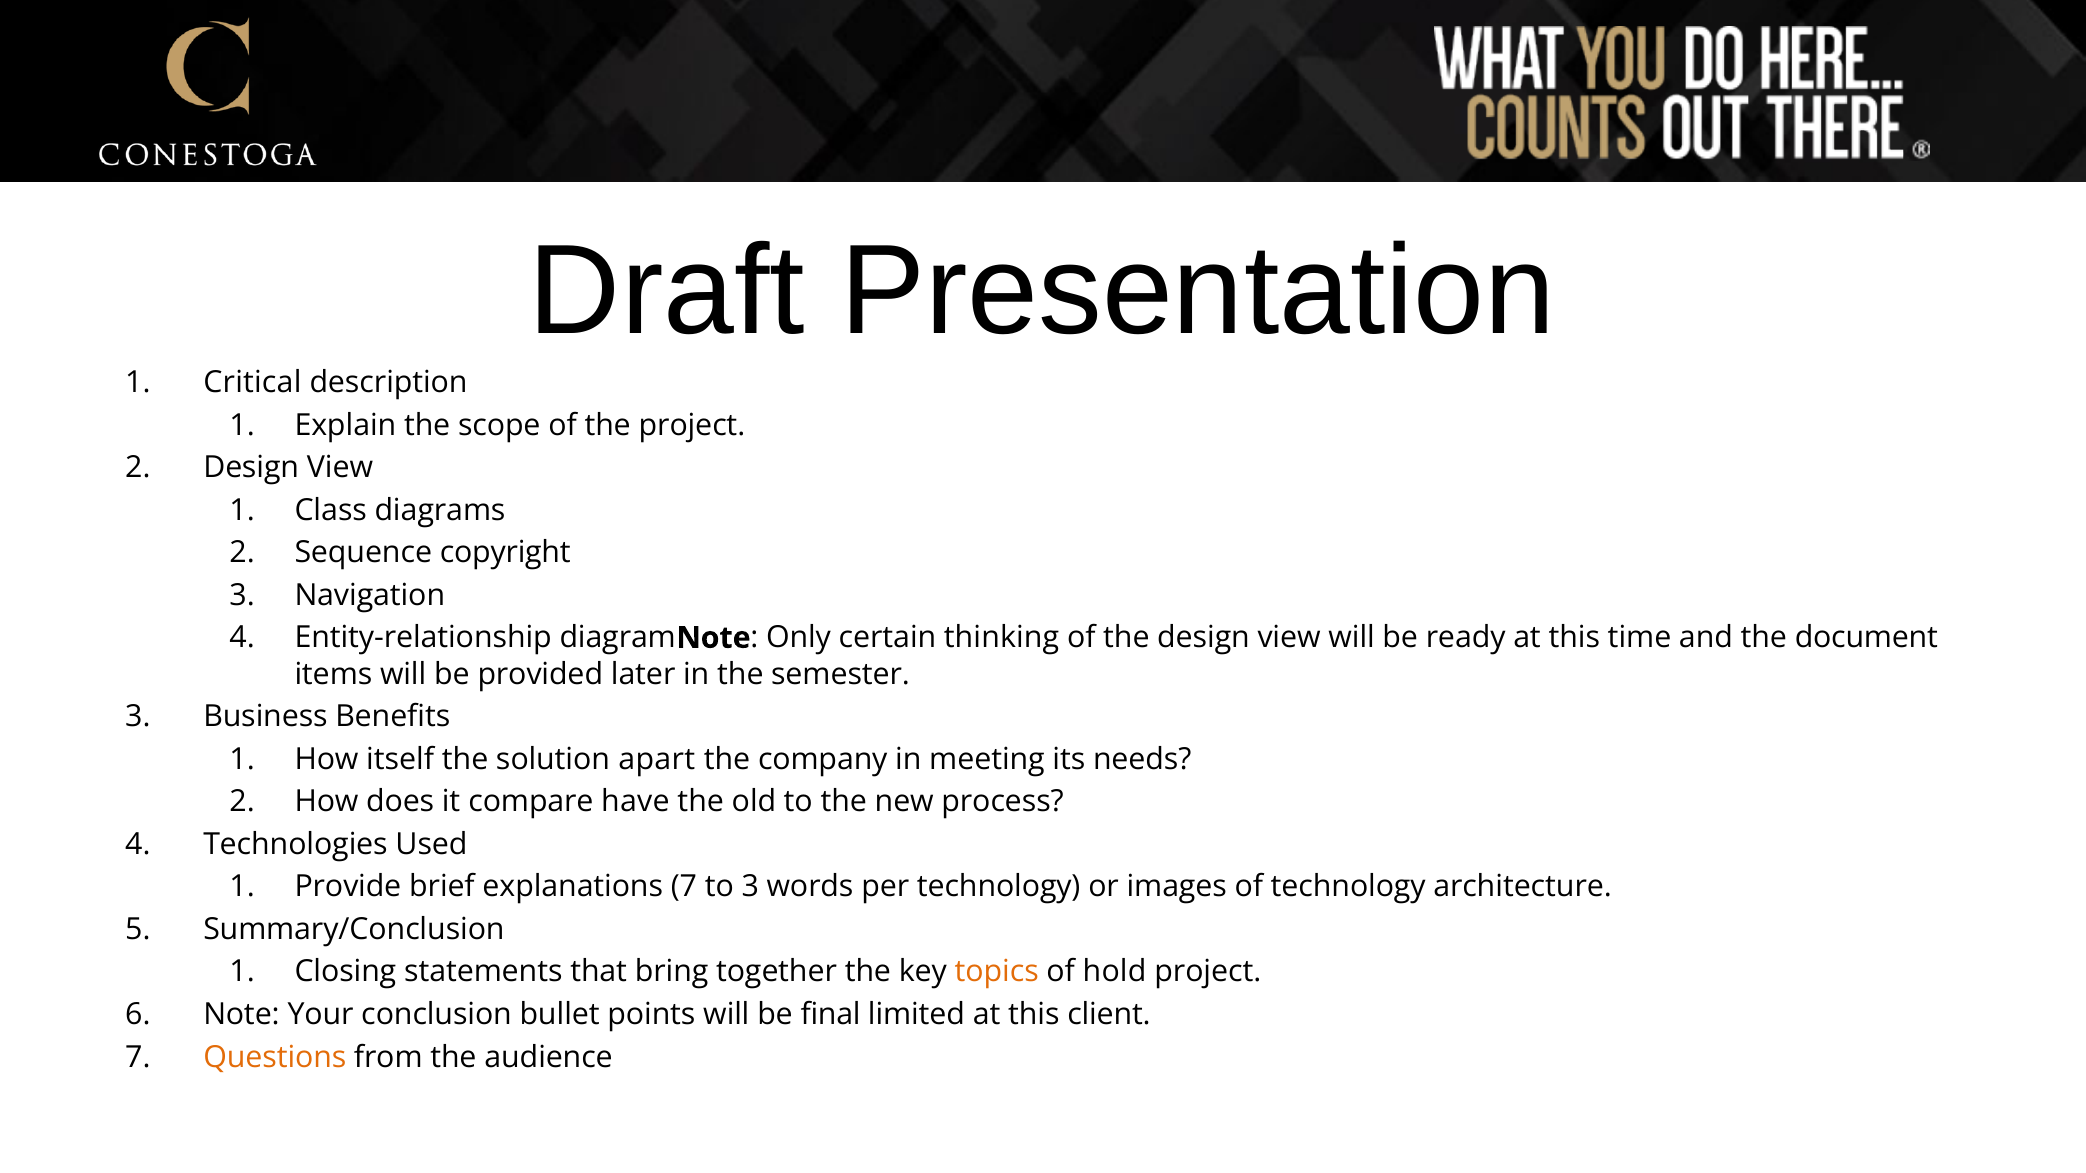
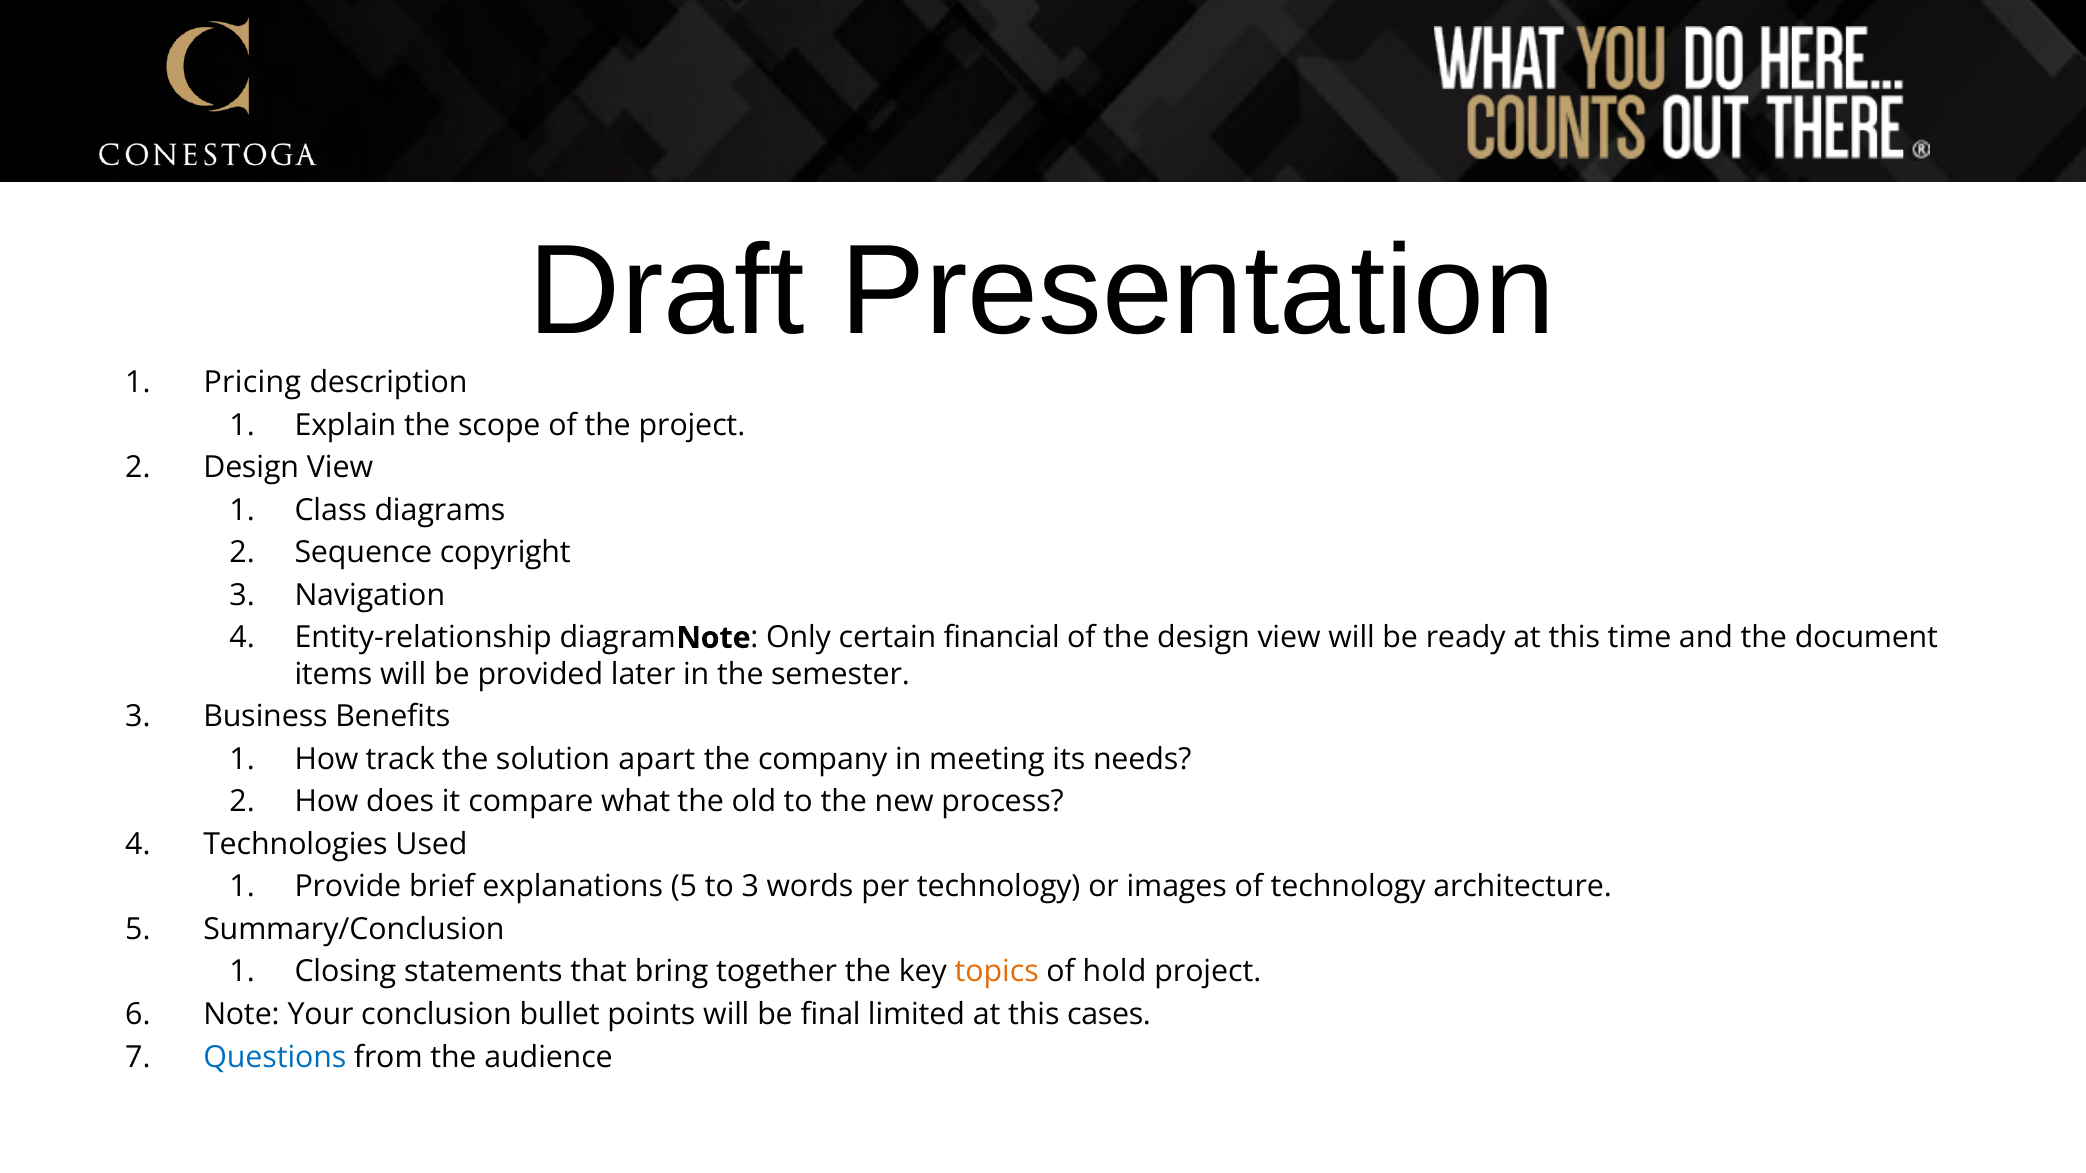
Critical: Critical -> Pricing
thinking: thinking -> financial
itself: itself -> track
have: have -> what
explanations 7: 7 -> 5
client: client -> cases
Questions colour: orange -> blue
